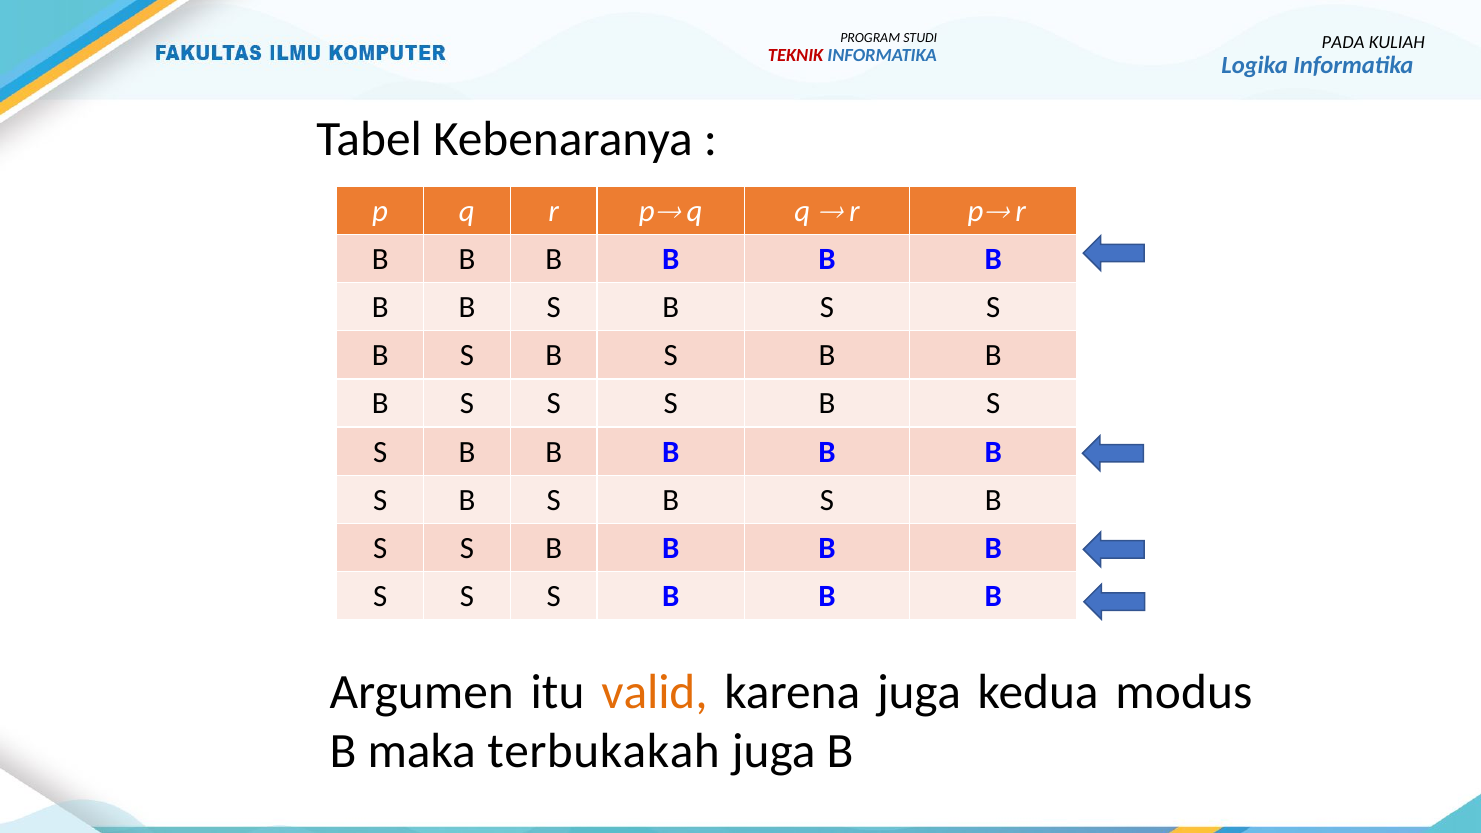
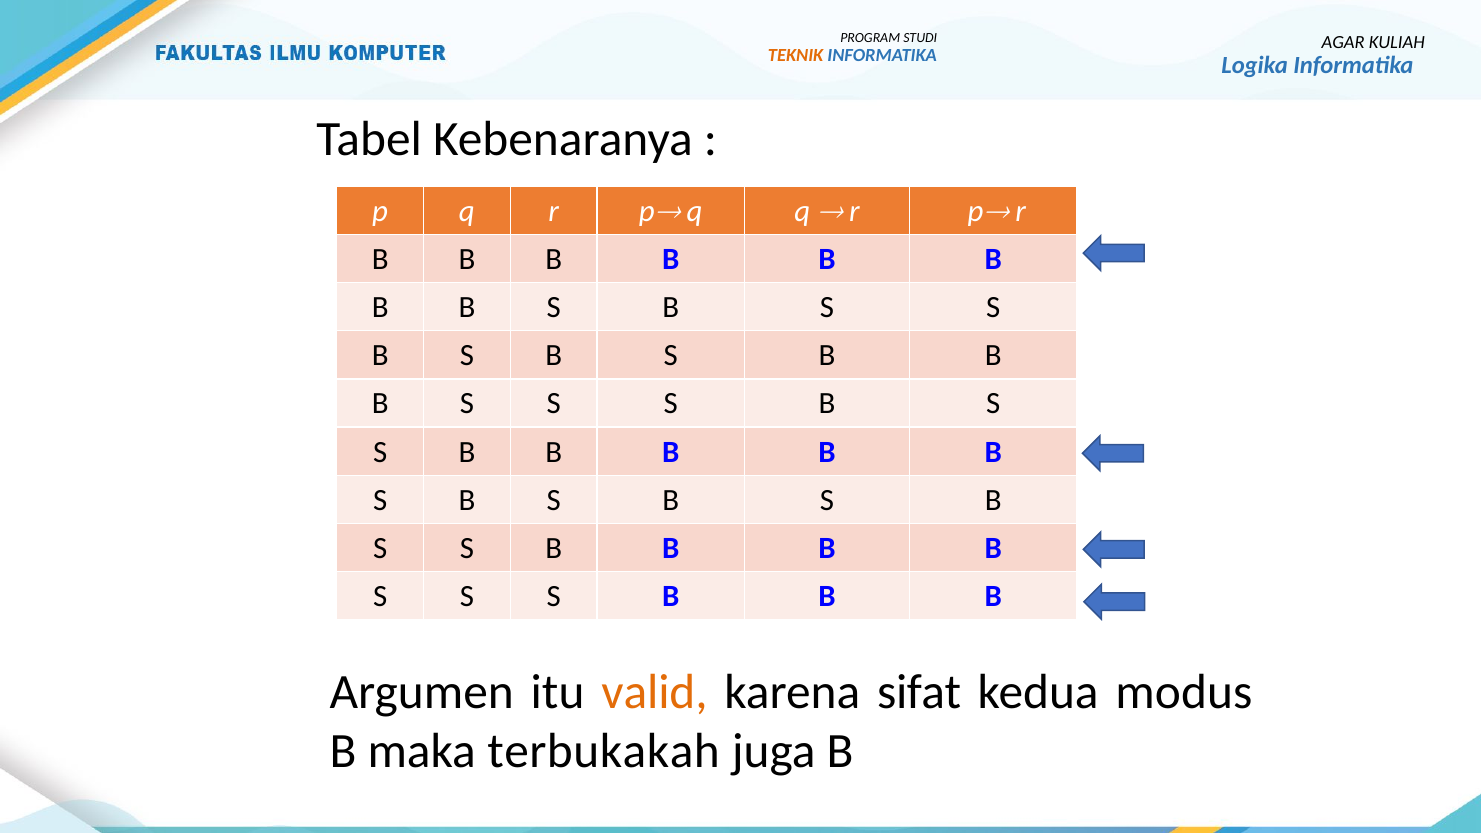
PADA: PADA -> AGAR
TEKNIK colour: red -> orange
karena juga: juga -> sifat
